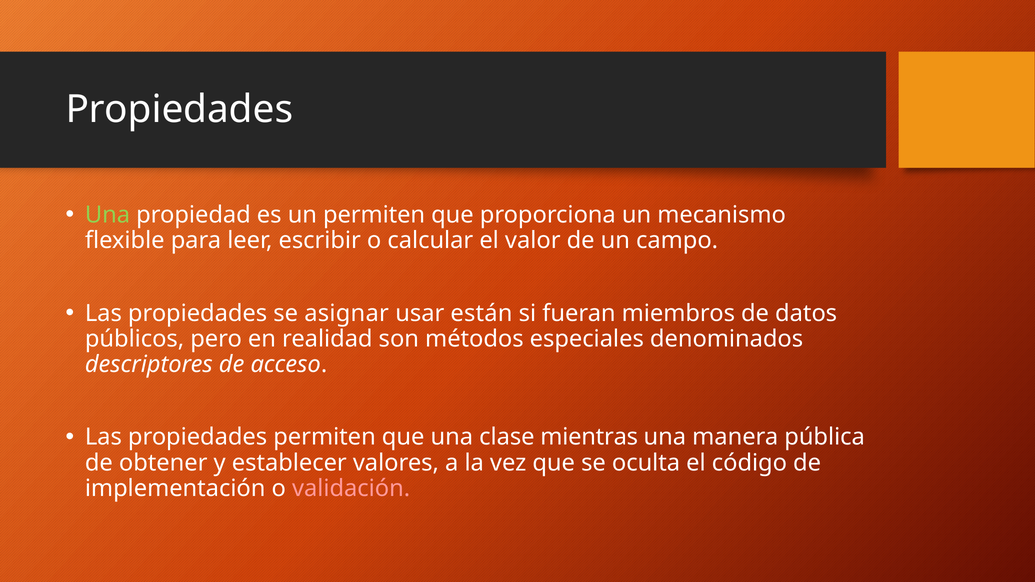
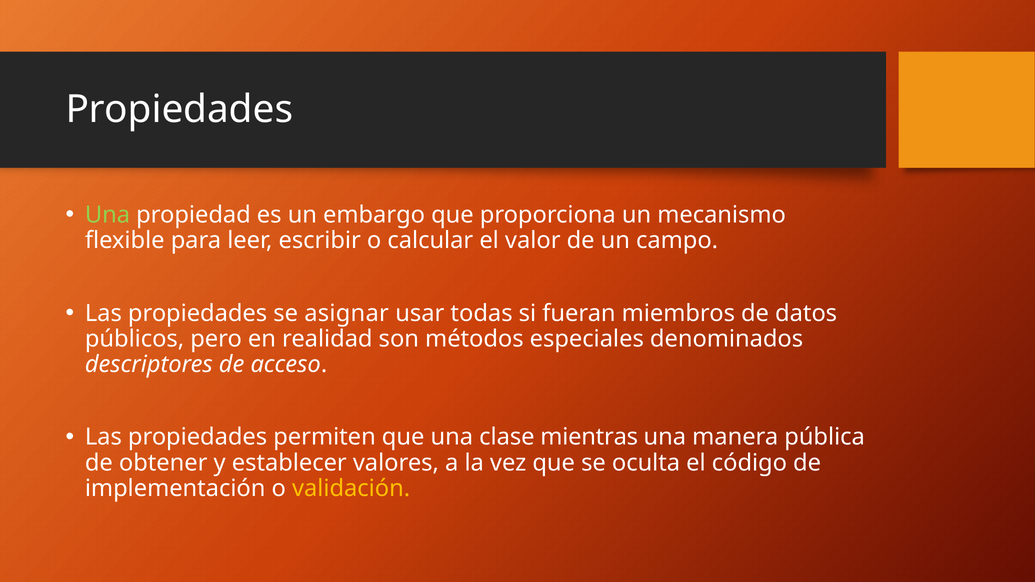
un permiten: permiten -> embargo
están: están -> todas
validación colour: pink -> yellow
